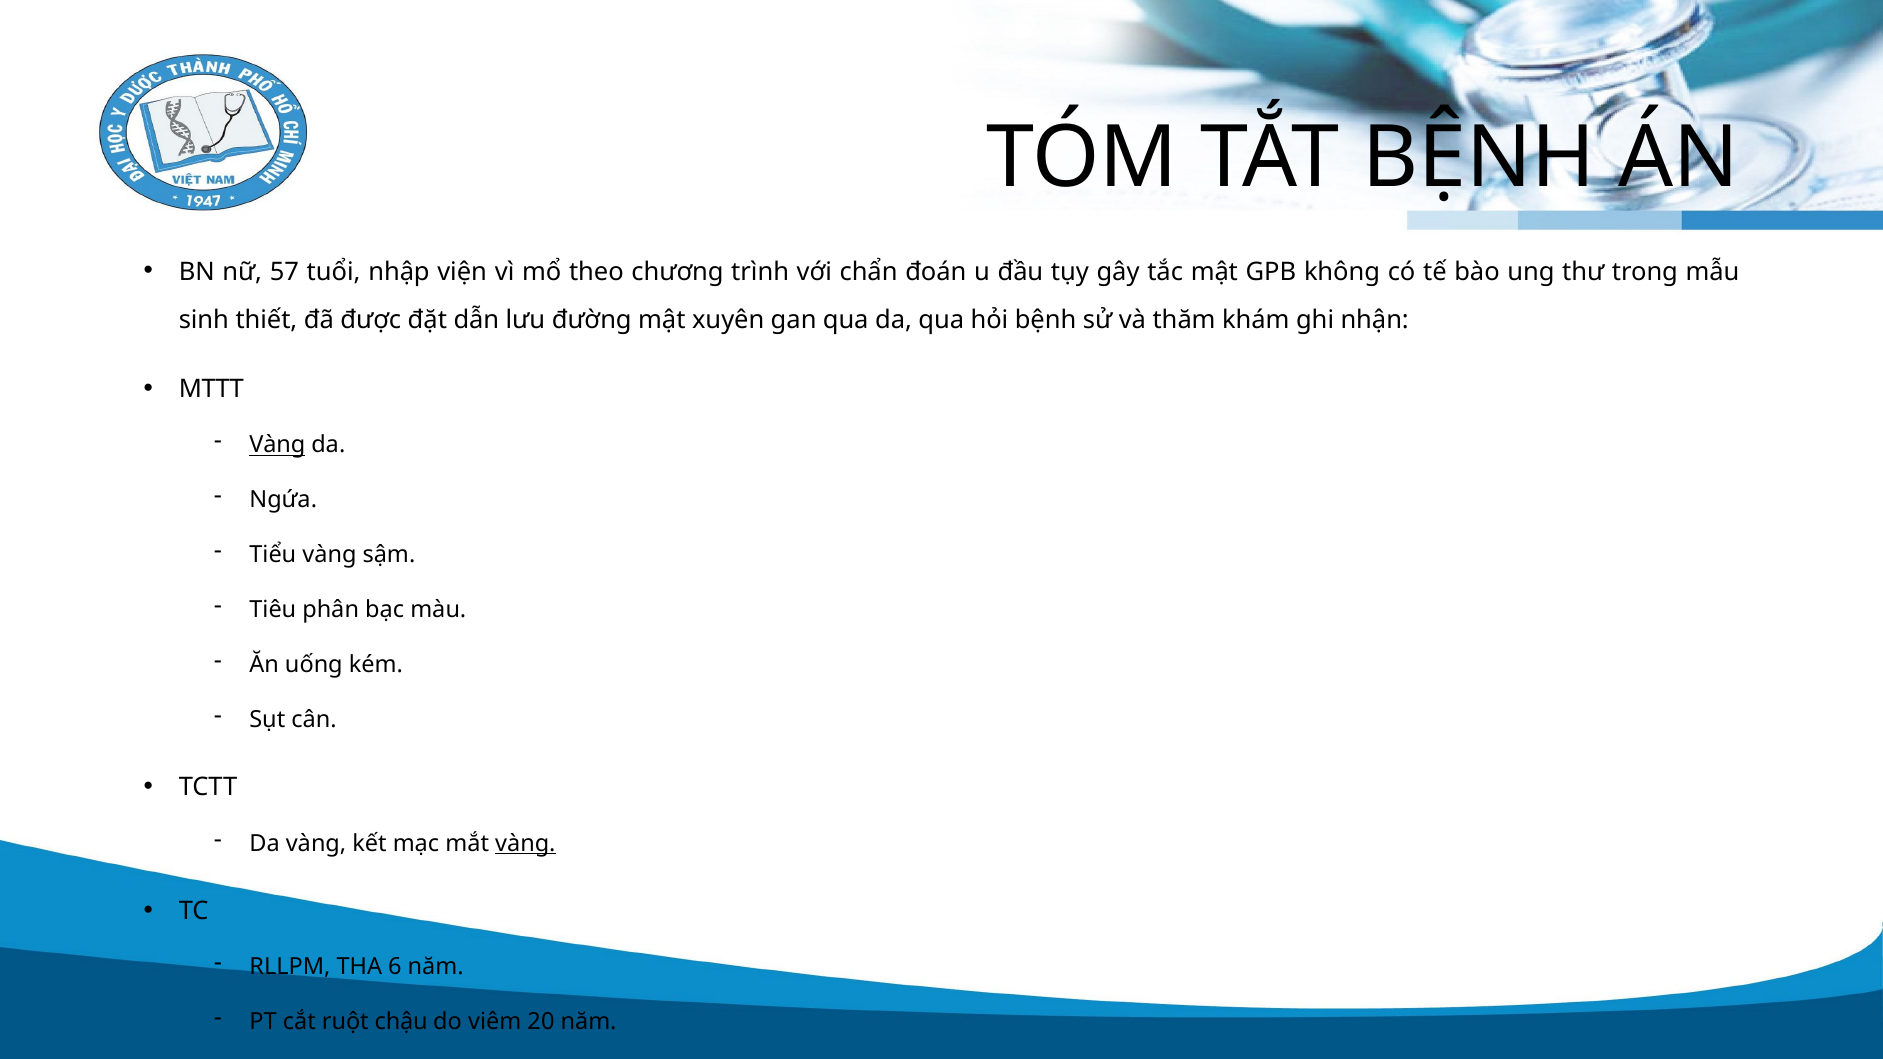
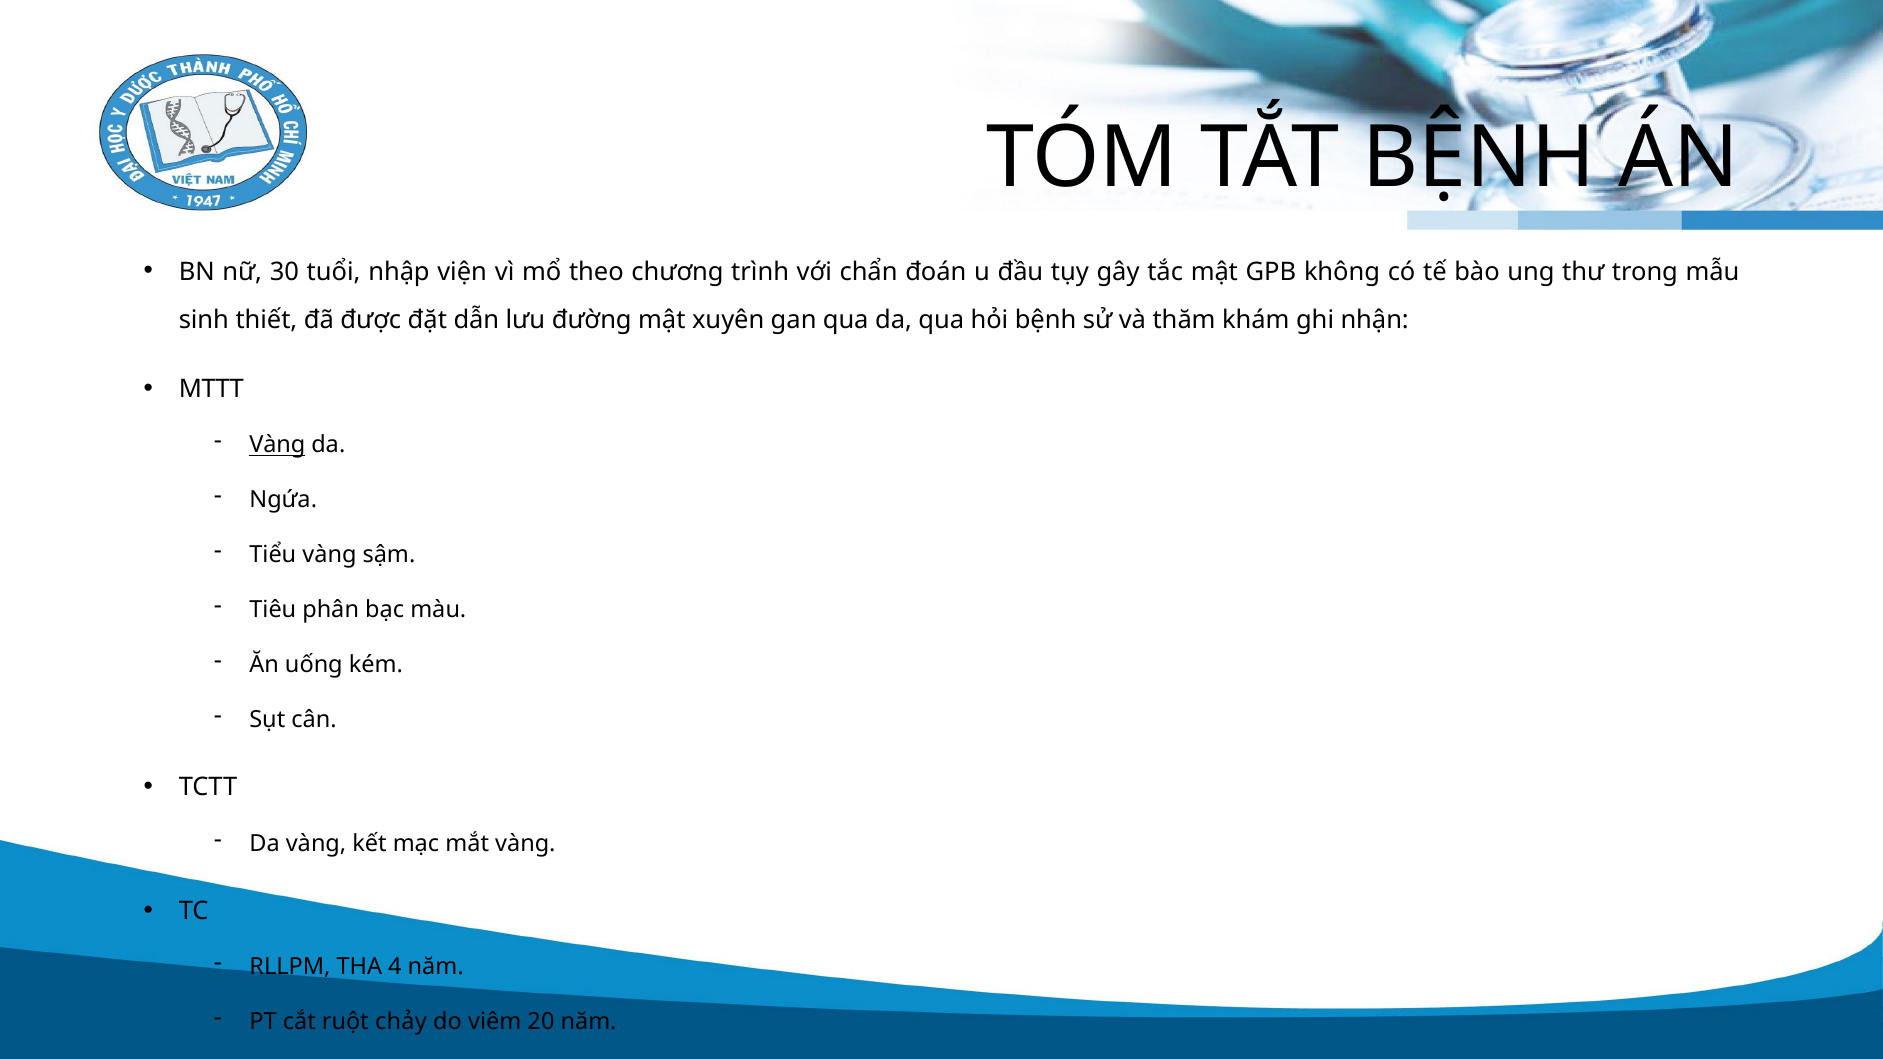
57: 57 -> 30
vàng at (525, 843) underline: present -> none
6: 6 -> 4
chậu: chậu -> chảy
